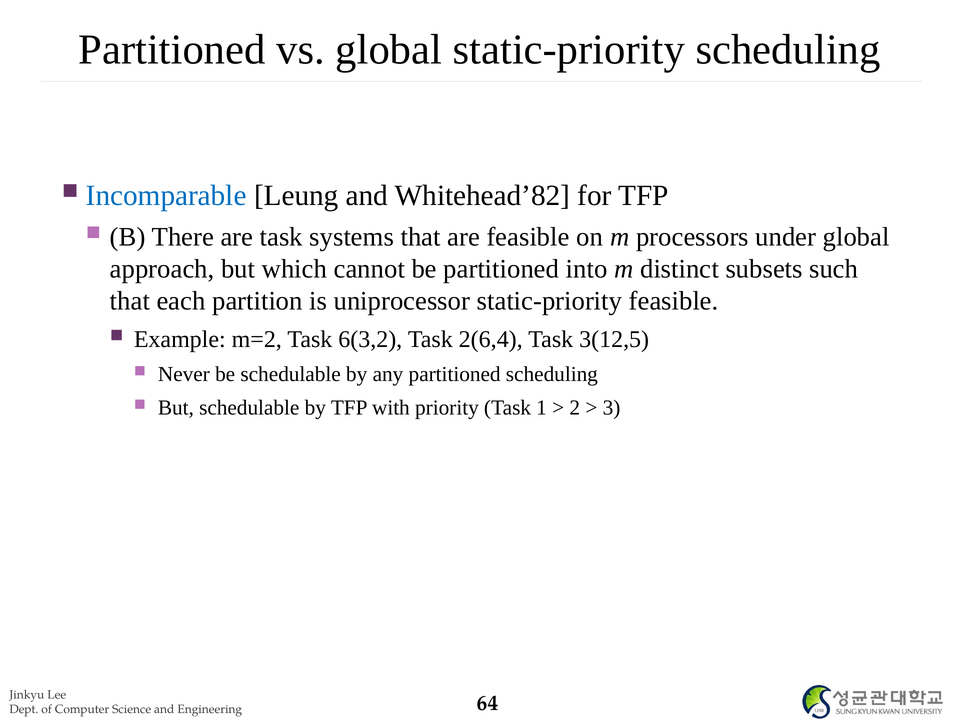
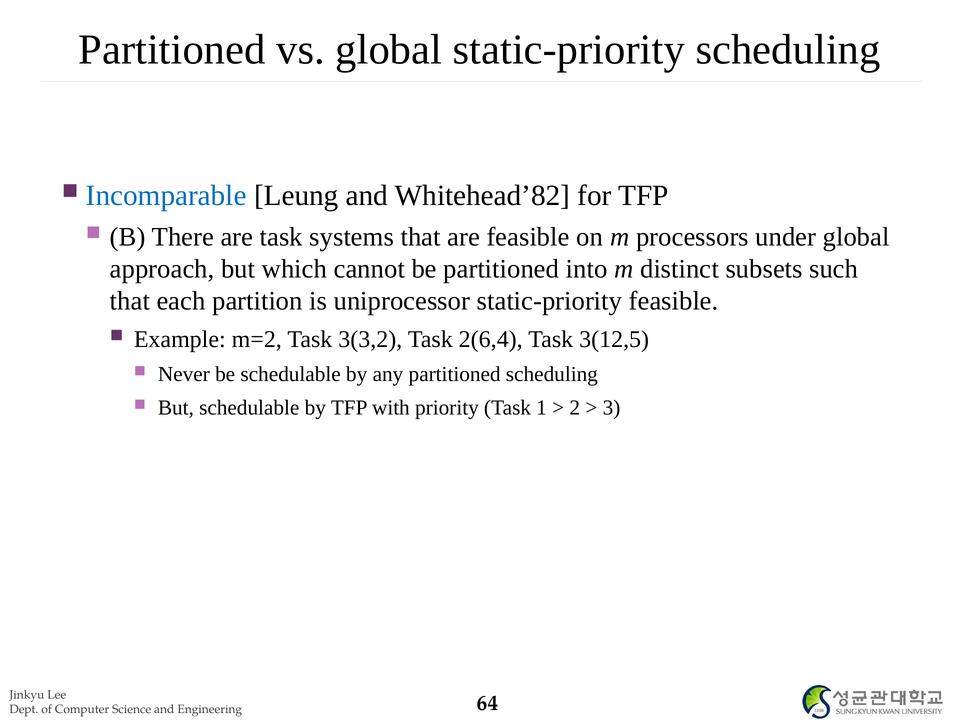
6(3,2: 6(3,2 -> 3(3,2
